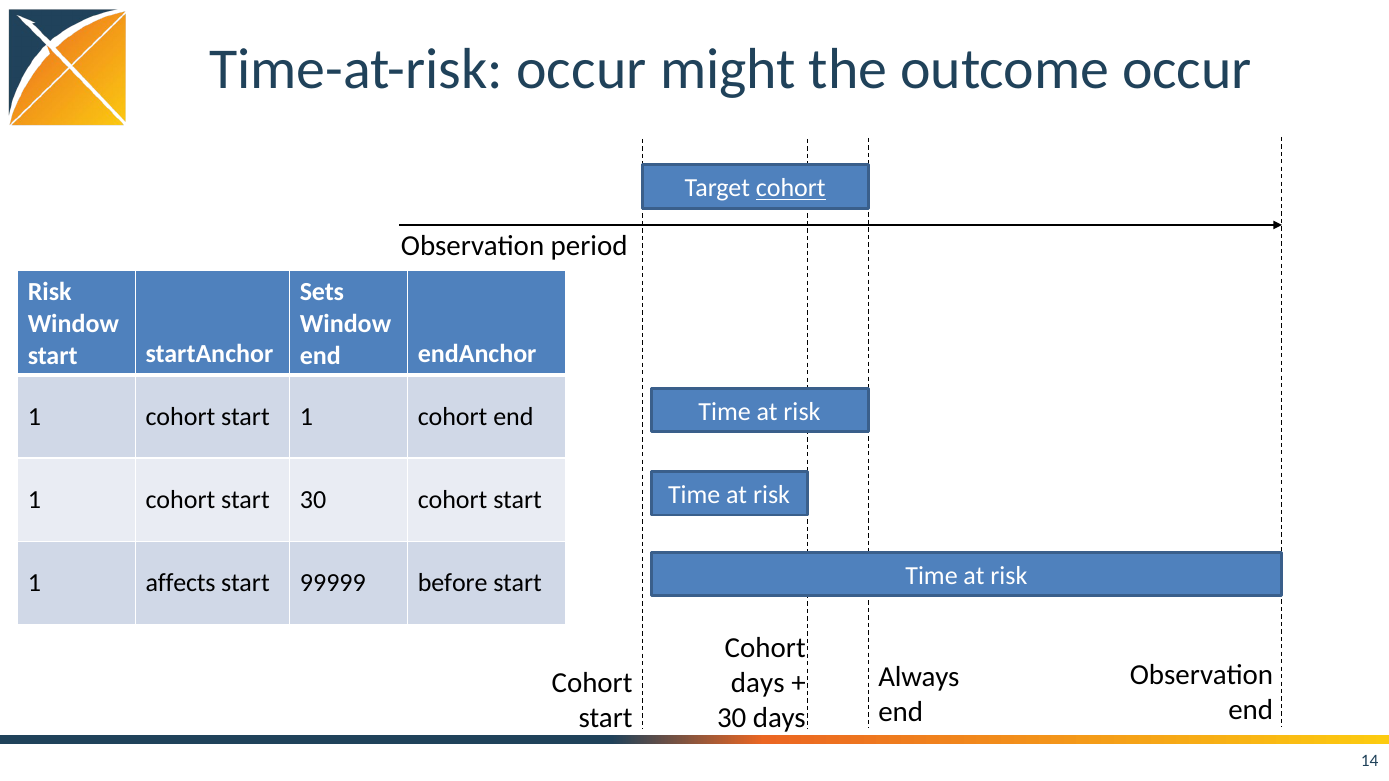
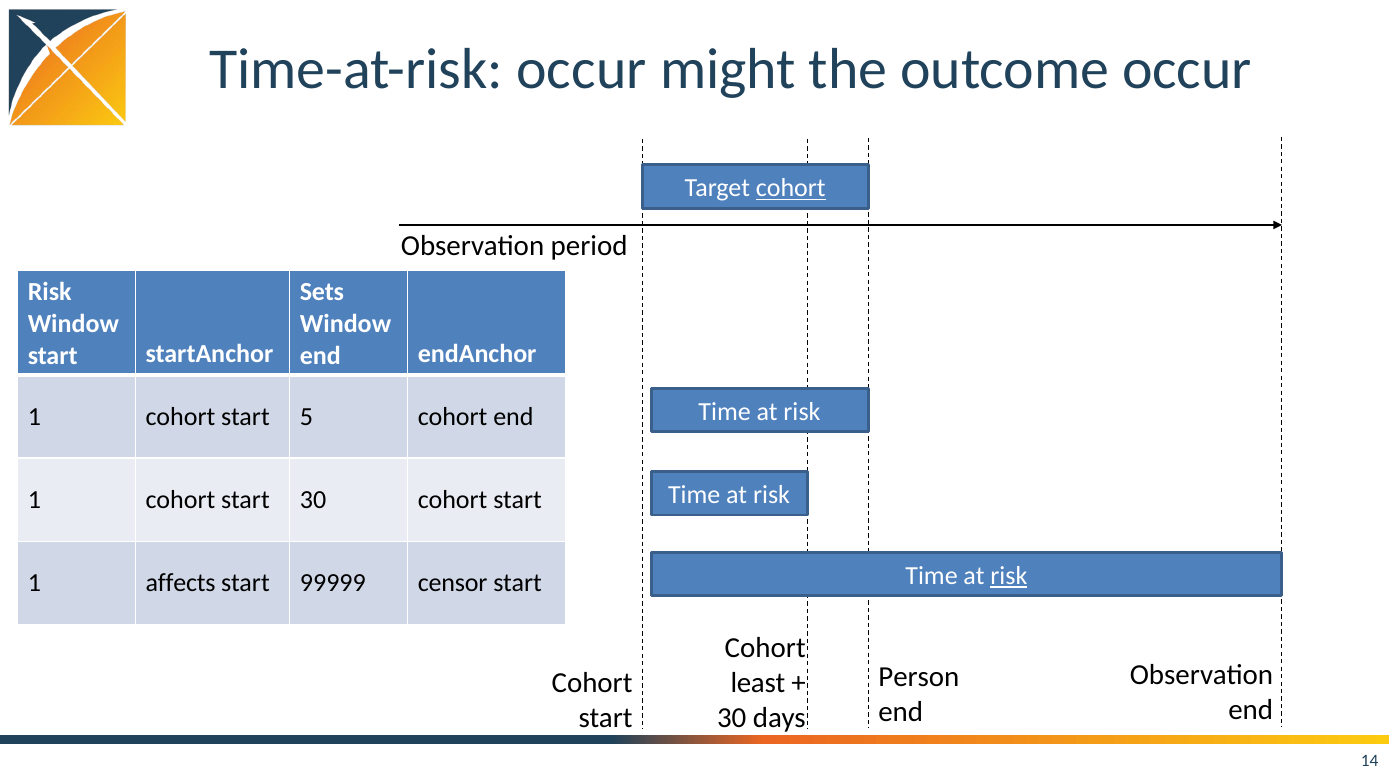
1 cohort start 1: 1 -> 5
risk at (1009, 576) underline: none -> present
before: before -> censor
Always: Always -> Person
days at (758, 683): days -> least
